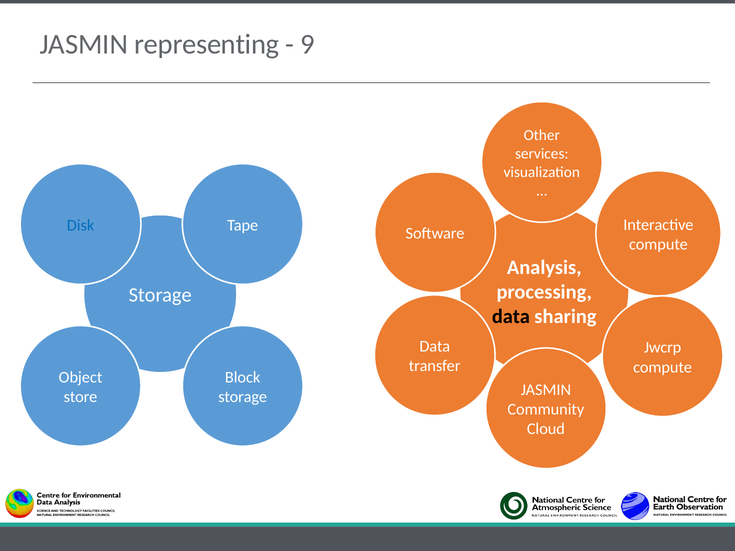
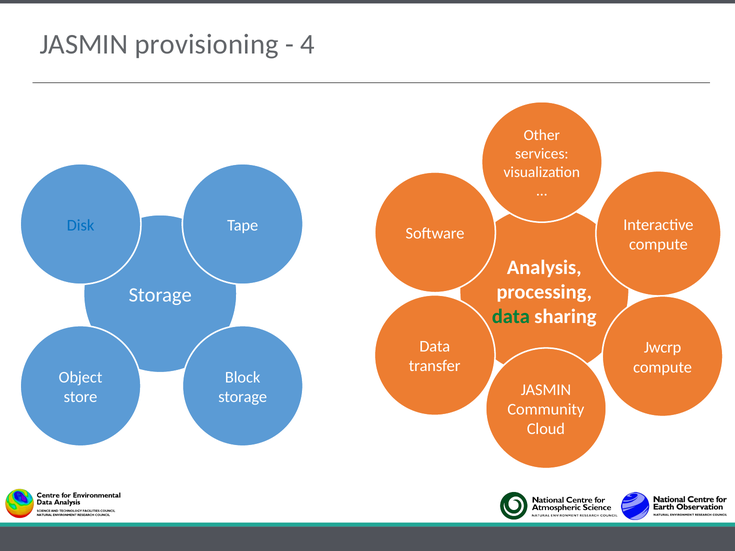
representing: representing -> provisioning
9: 9 -> 4
data at (511, 317) colour: black -> green
